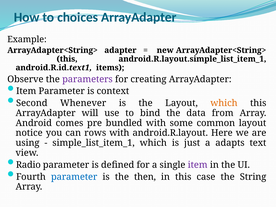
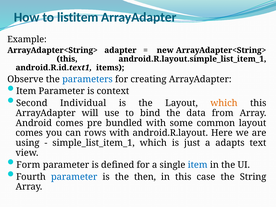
choices: choices -> listitem
parameters colour: purple -> blue
Whenever: Whenever -> Individual
notice at (29, 133): notice -> comes
Radio: Radio -> Form
item at (198, 165) colour: purple -> blue
